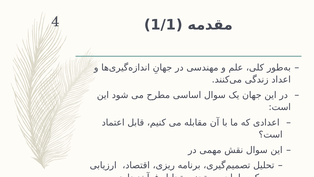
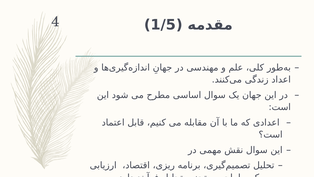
1/1: 1/1 -> 1/5
